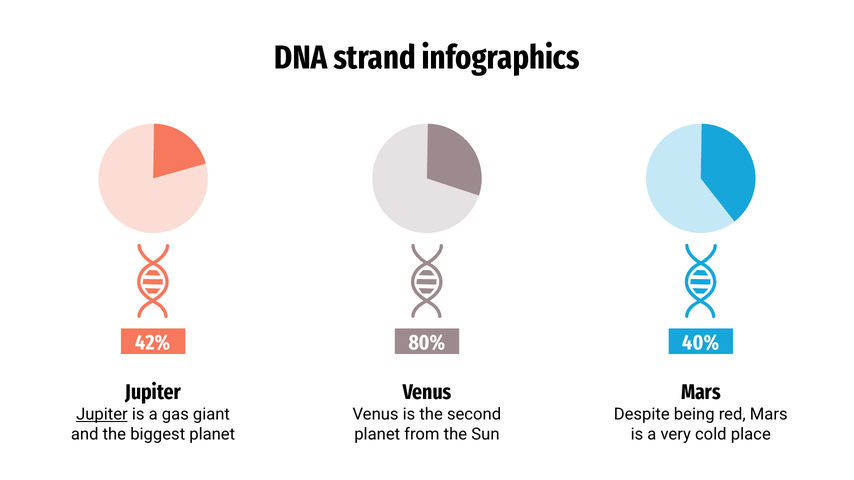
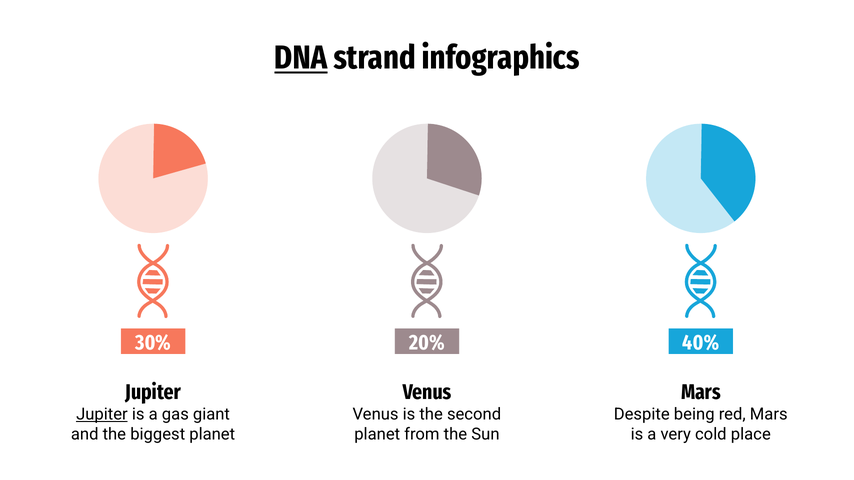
DNA underline: none -> present
42%: 42% -> 30%
80%: 80% -> 20%
